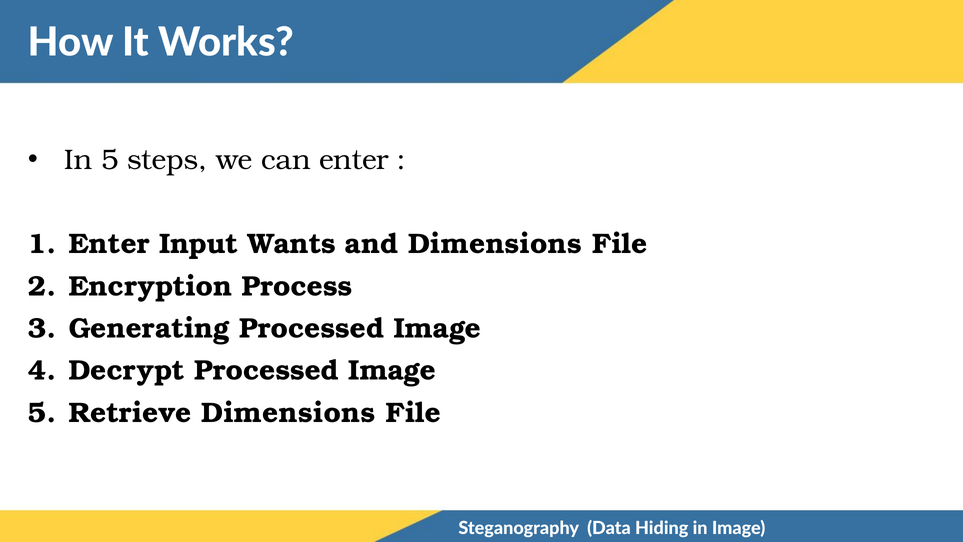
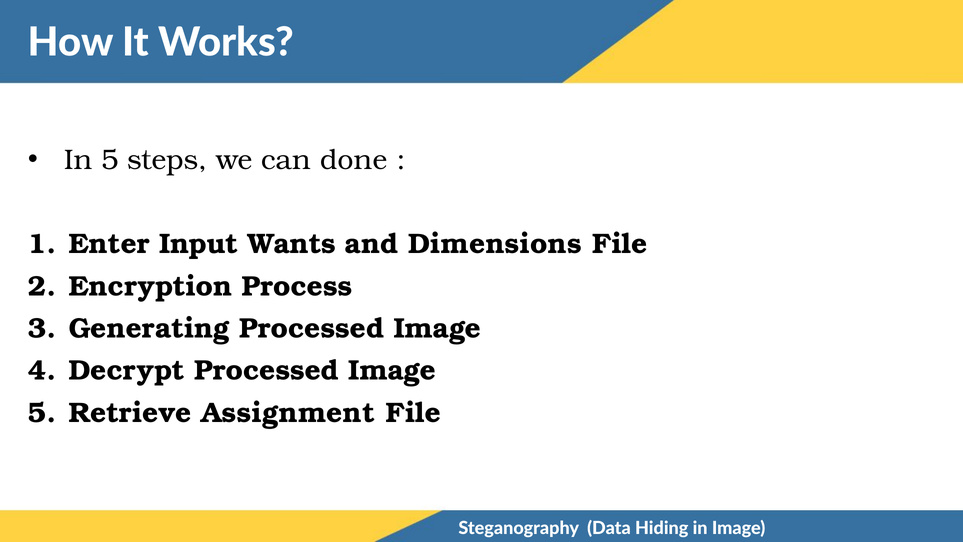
can enter: enter -> done
Retrieve Dimensions: Dimensions -> Assignment
